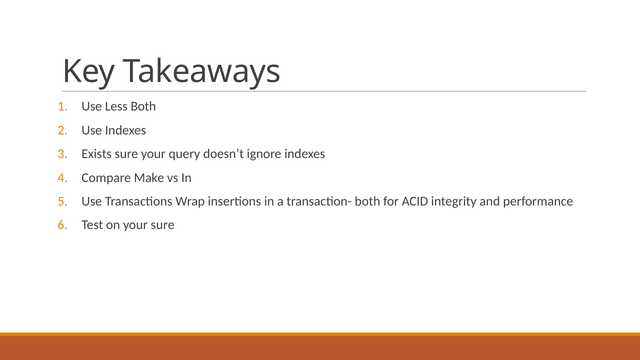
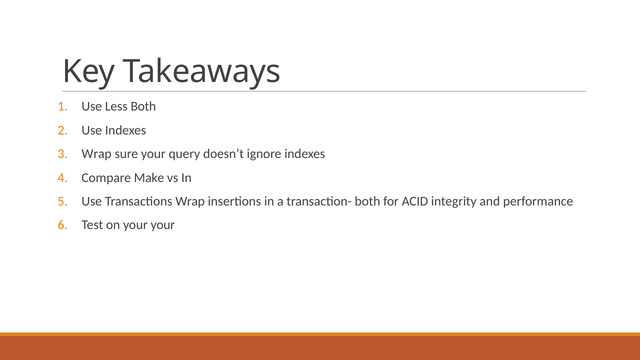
Exists at (97, 154): Exists -> Wrap
your sure: sure -> your
